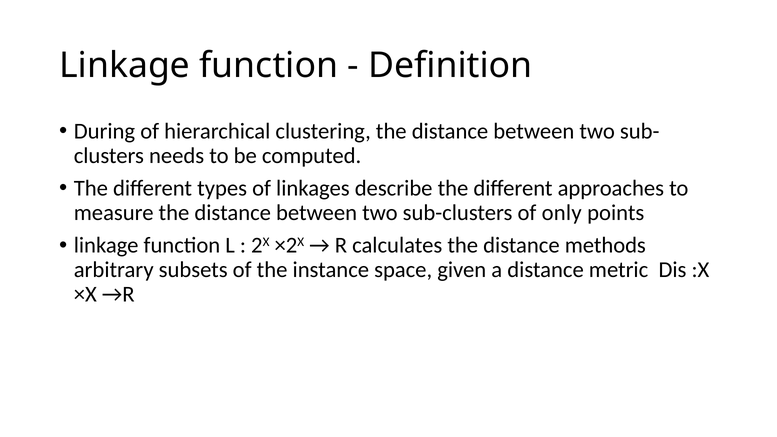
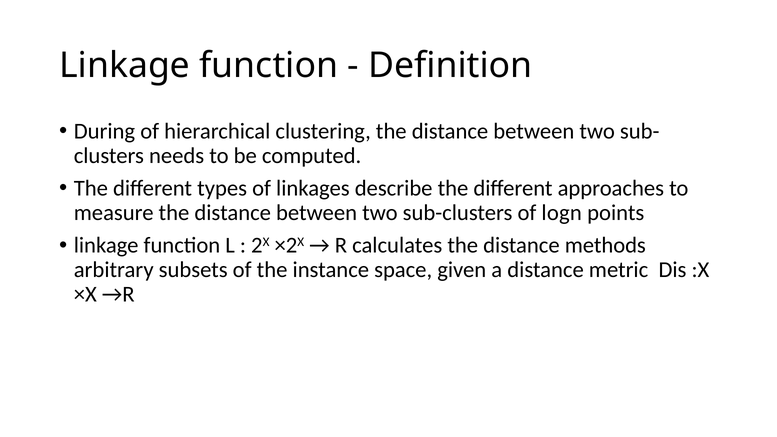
only: only -> logn
